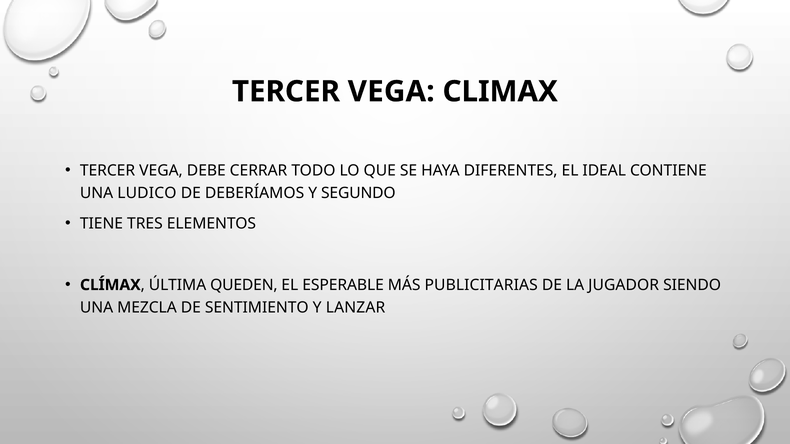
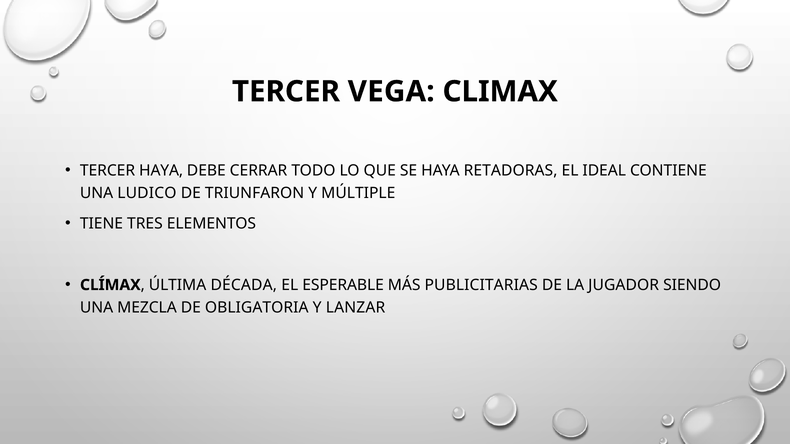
VEGA at (161, 171): VEGA -> HAYA
DIFERENTES: DIFERENTES -> RETADORAS
DEBERÍAMOS: DEBERÍAMOS -> TRIUNFARON
SEGUNDO: SEGUNDO -> MÚLTIPLE
QUEDEN: QUEDEN -> DÉCADA
SENTIMIENTO: SENTIMIENTO -> OBLIGATORIA
